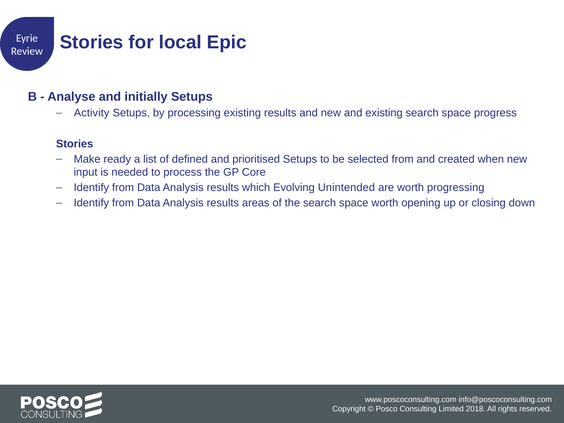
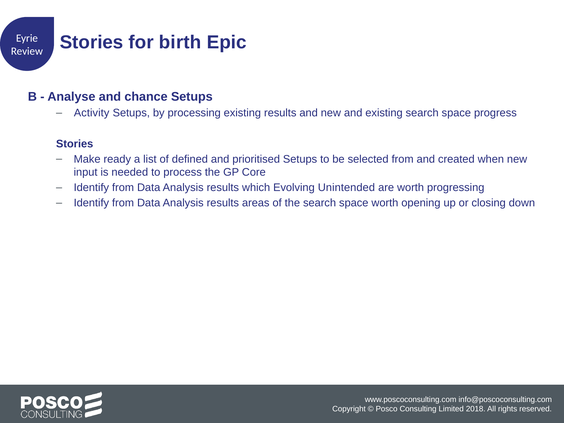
local: local -> birth
initially: initially -> chance
